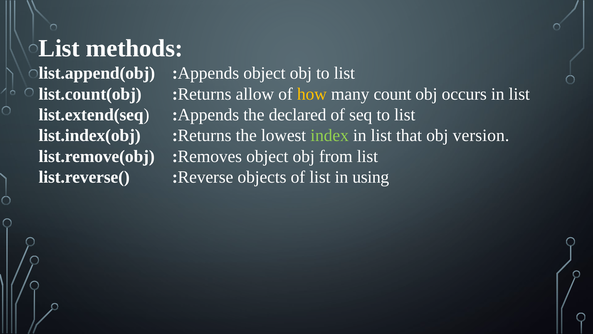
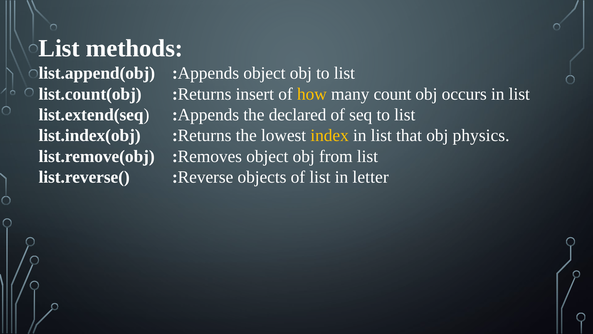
allow: allow -> insert
index colour: light green -> yellow
version: version -> physics
using: using -> letter
